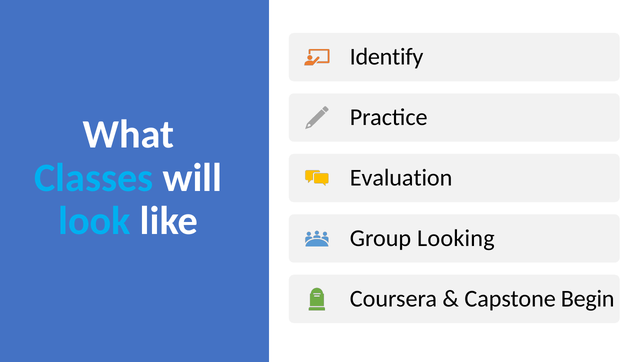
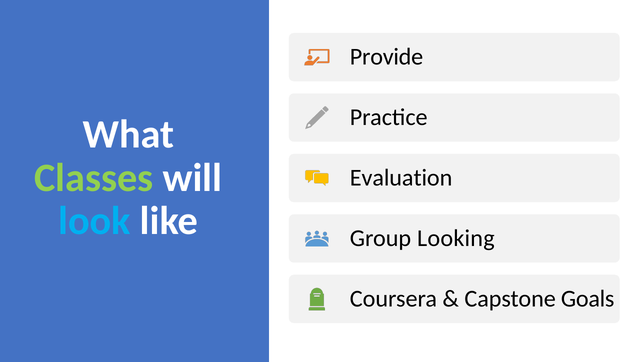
Identify: Identify -> Provide
Classes colour: light blue -> light green
Begin: Begin -> Goals
